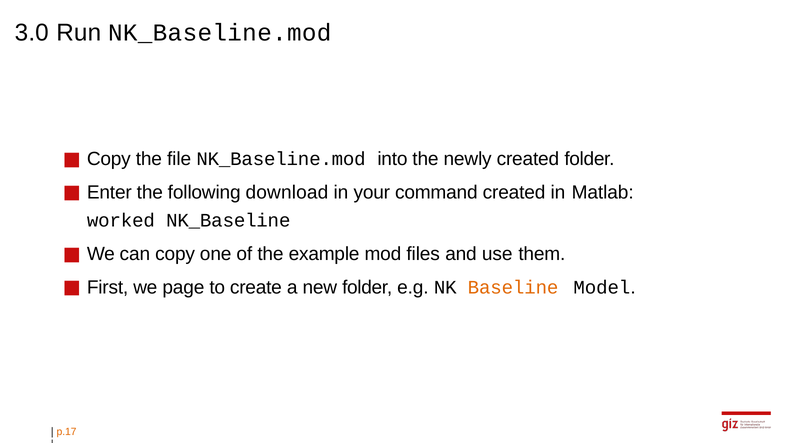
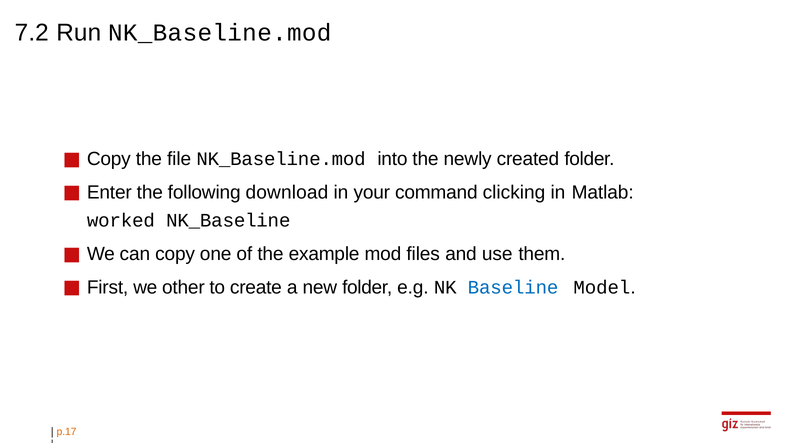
3.0: 3.0 -> 7.2
command created: created -> clicking
page: page -> other
Baseline colour: orange -> blue
